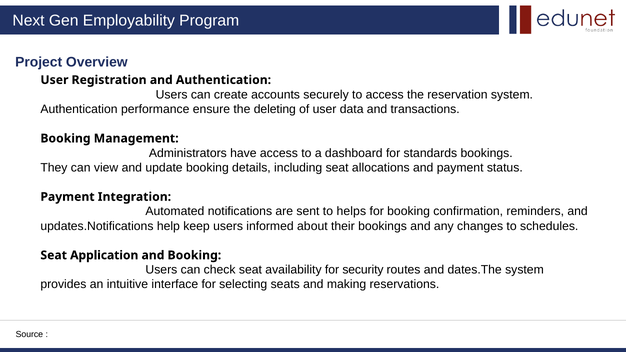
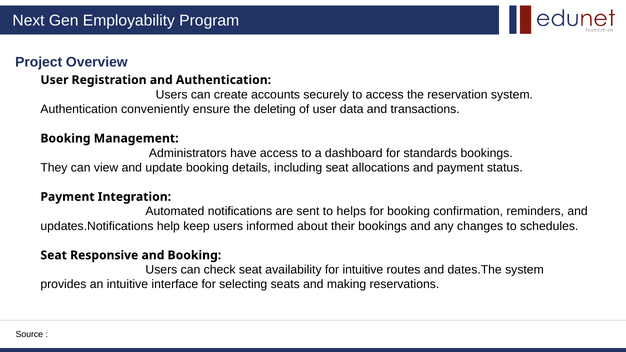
performance: performance -> conveniently
Application: Application -> Responsive
for security: security -> intuitive
